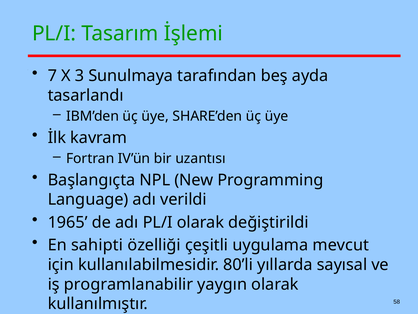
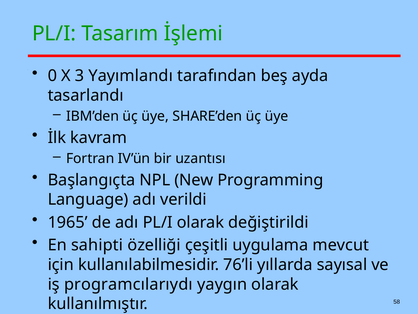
7: 7 -> 0
Sunulmaya: Sunulmaya -> Yayımlandı
80’li: 80’li -> 76’li
programlanabilir: programlanabilir -> programcılarıydı
